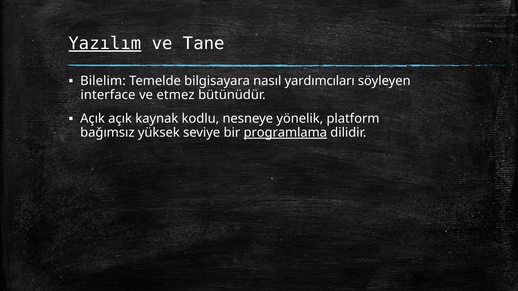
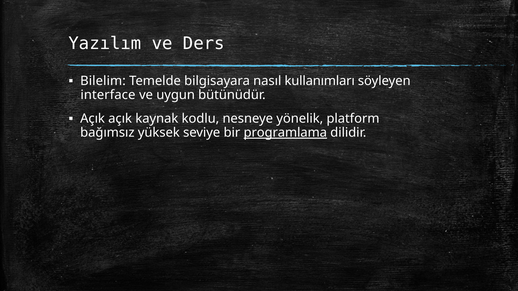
Yazılım underline: present -> none
Tane: Tane -> Ders
yardımcıları: yardımcıları -> kullanımları
etmez: etmez -> uygun
